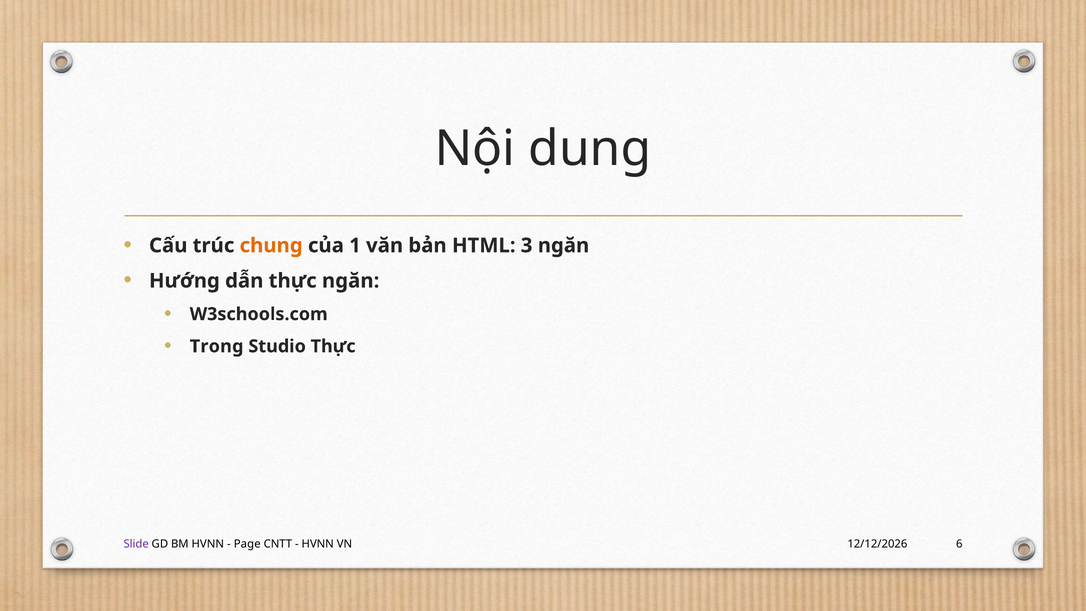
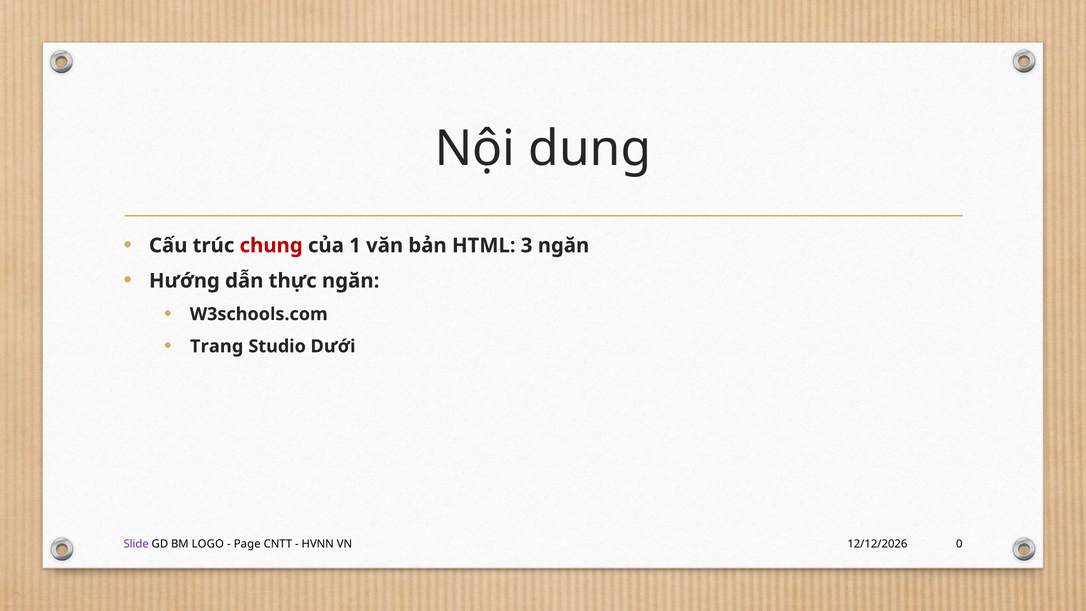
chung colour: orange -> red
Trong: Trong -> Trang
Studio Thực: Thực -> Dưới
BM HVNN: HVNN -> LOGO
6: 6 -> 0
